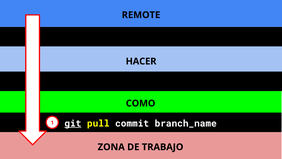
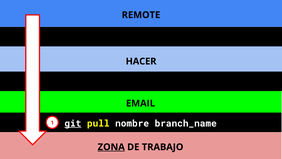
COMO: COMO -> EMAIL
commit: commit -> nombre
ZONA underline: none -> present
